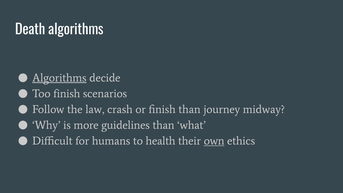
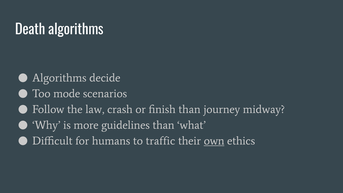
Algorithms at (59, 78) underline: present -> none
Too finish: finish -> mode
health: health -> traffic
